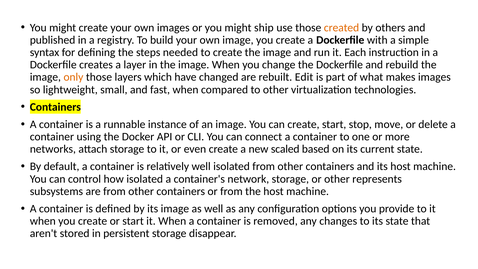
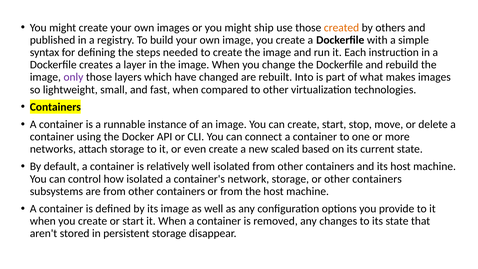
only colour: orange -> purple
Edit: Edit -> Into
or other represents: represents -> containers
